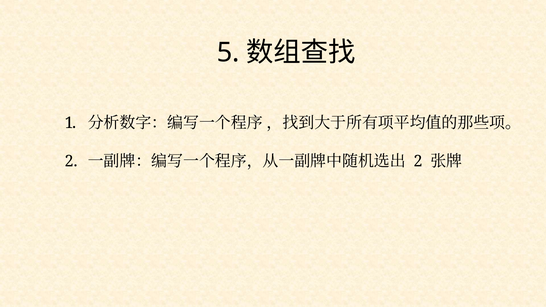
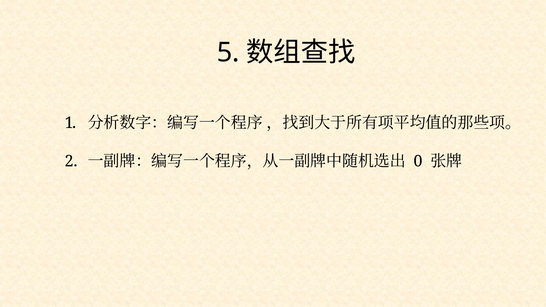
2 at (418, 161): 2 -> 0
